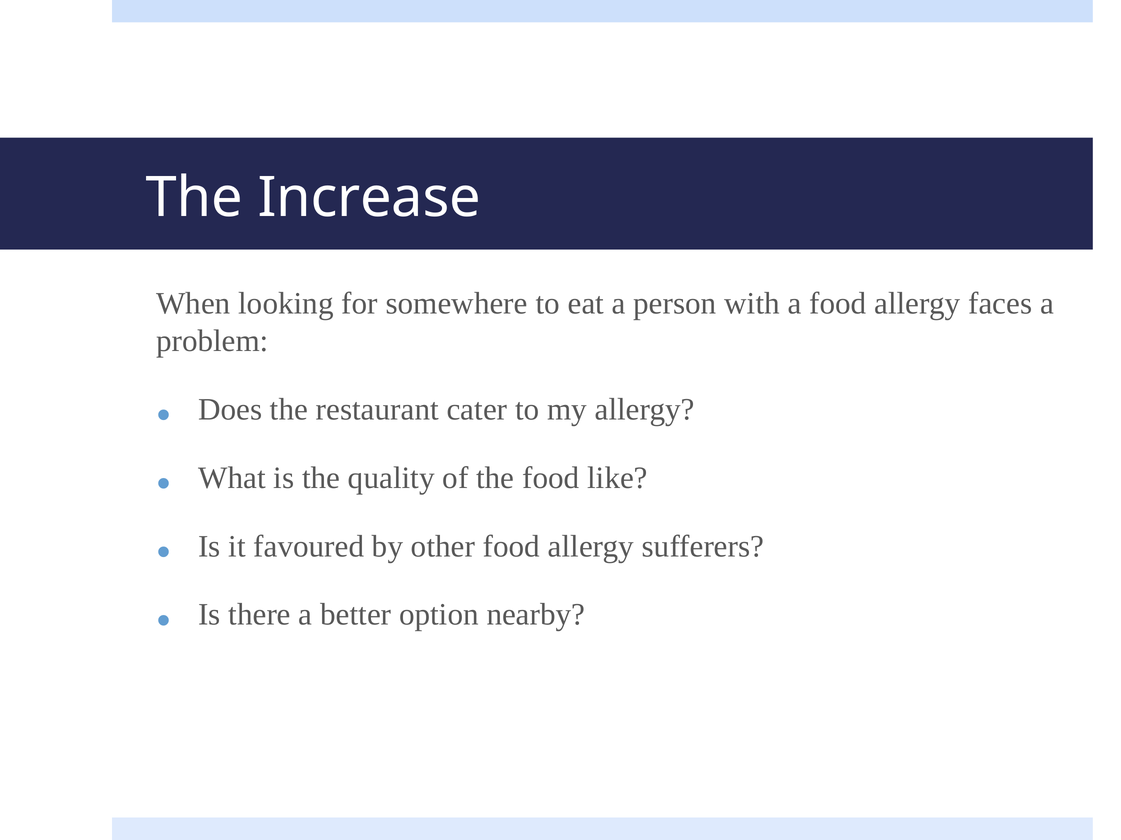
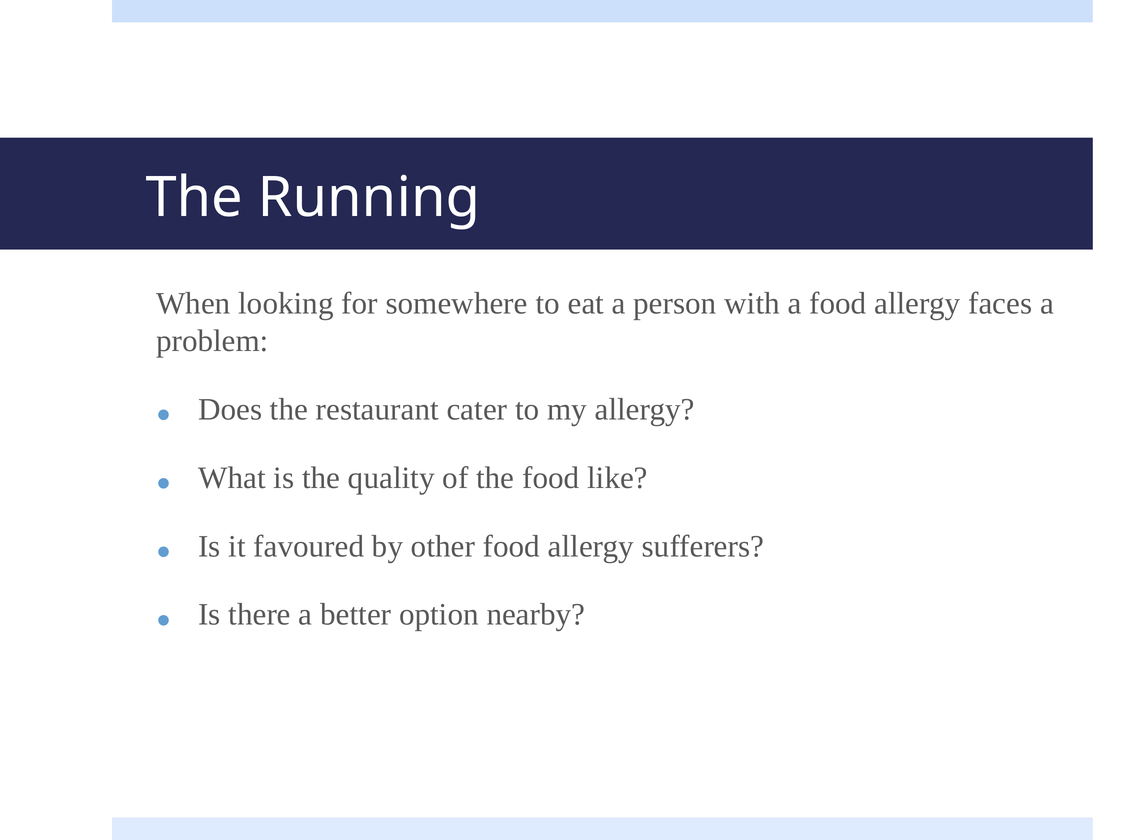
Increase: Increase -> Running
